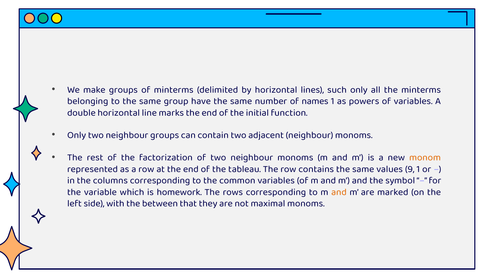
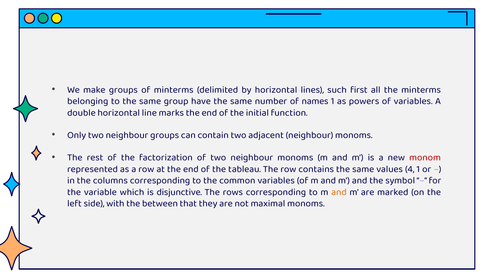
such only: only -> first
monom colour: orange -> red
9: 9 -> 4
homework: homework -> disjunctive
